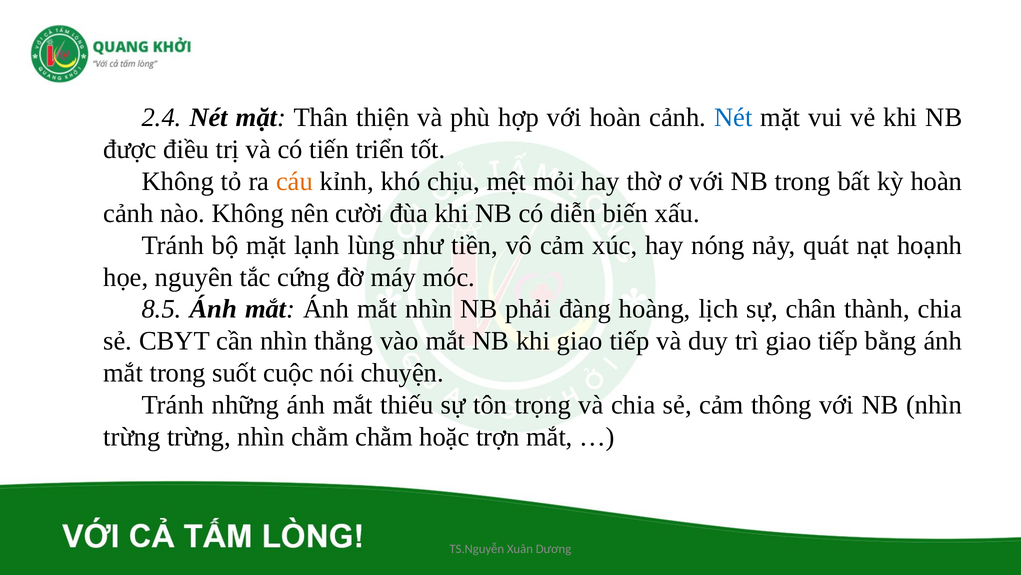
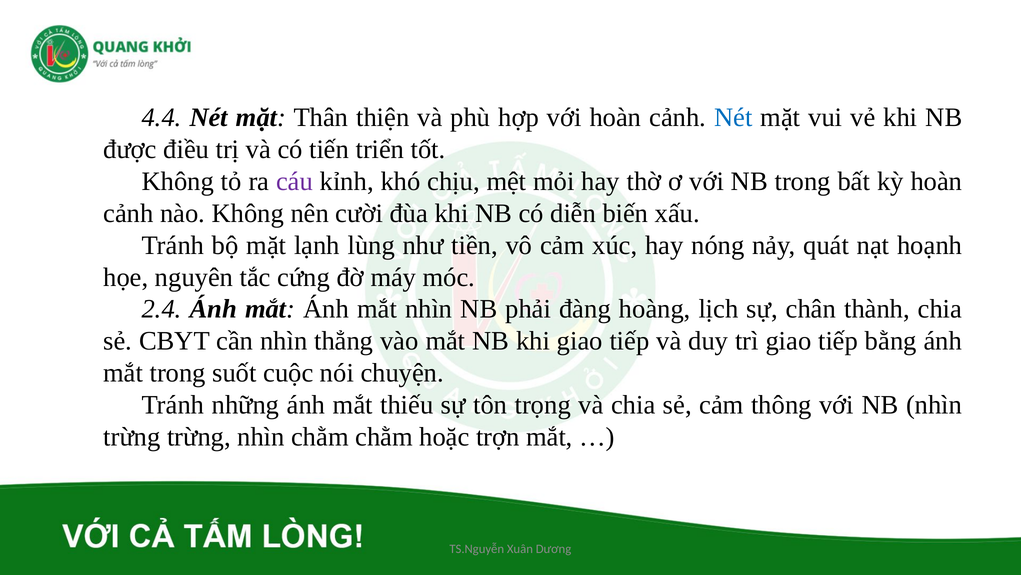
2.4: 2.4 -> 4.4
cáu colour: orange -> purple
8.5: 8.5 -> 2.4
